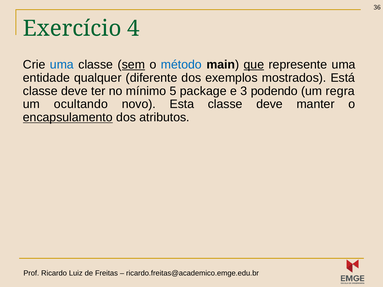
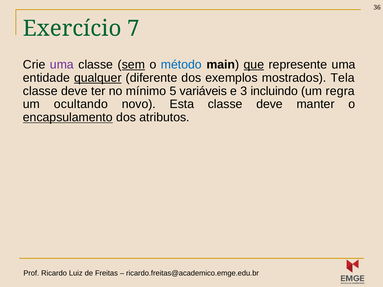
4: 4 -> 7
uma at (62, 65) colour: blue -> purple
qualquer underline: none -> present
Está: Está -> Tela
package: package -> variáveis
podendo: podendo -> incluindo
